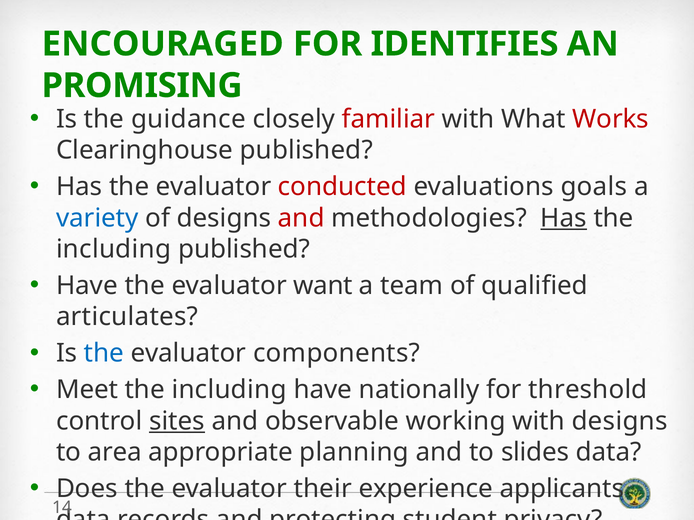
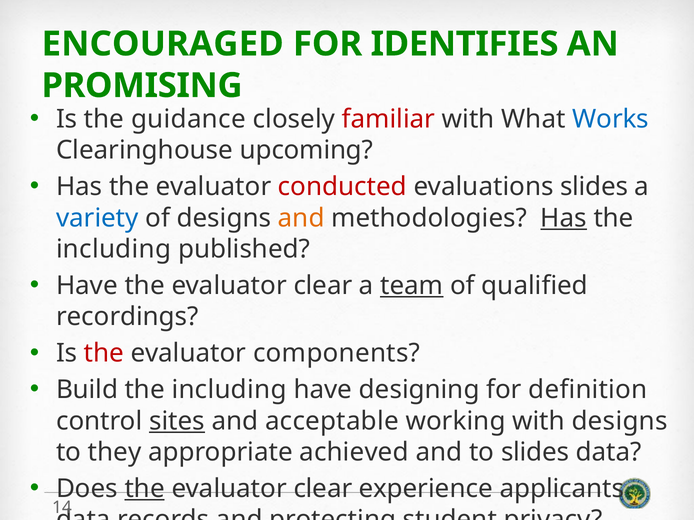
Works colour: red -> blue
Clearinghouse published: published -> upcoming
evaluations goals: goals -> slides
and at (301, 218) colour: red -> orange
want at (323, 286): want -> clear
team underline: none -> present
articulates: articulates -> recordings
the at (104, 354) colour: blue -> red
Meet: Meet -> Build
nationally: nationally -> designing
threshold: threshold -> definition
observable: observable -> acceptable
area: area -> they
planning: planning -> achieved
the at (145, 489) underline: none -> present
their at (323, 489): their -> clear
